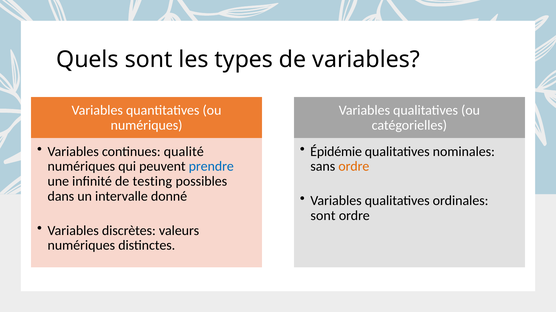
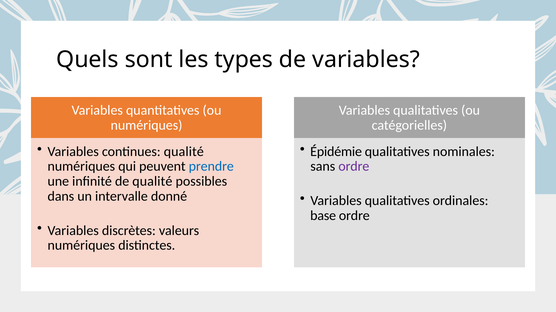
ordre at (354, 167) colour: orange -> purple
de testing: testing -> qualité
sont at (323, 216): sont -> base
